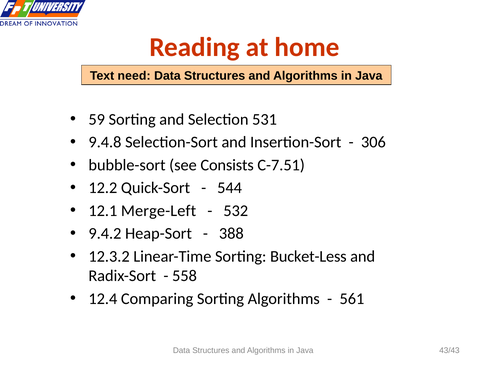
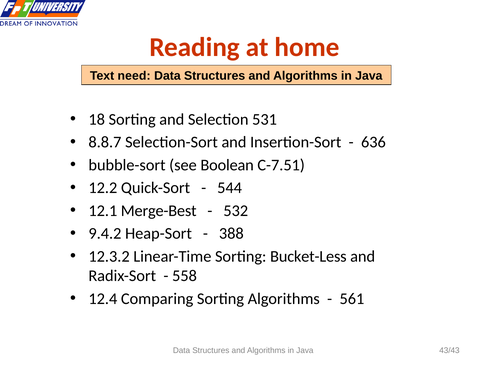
59: 59 -> 18
9.4.8: 9.4.8 -> 8.8.7
306: 306 -> 636
Consists: Consists -> Boolean
Merge-Left: Merge-Left -> Merge-Best
